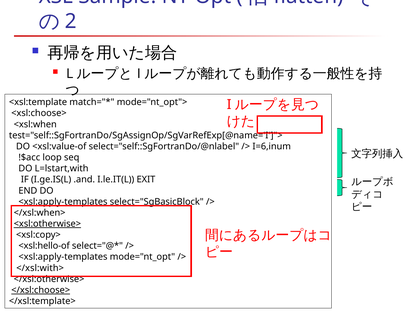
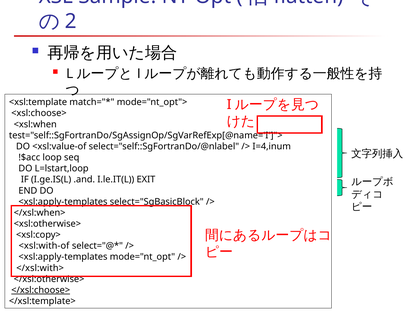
I=6,inum: I=6,inum -> I=4,inum
L=lstart,with: L=lstart,with -> L=lstart,loop
<xsl:otherwise> underline: present -> none
<xsl:hello-of: <xsl:hello-of -> <xsl:with-of
